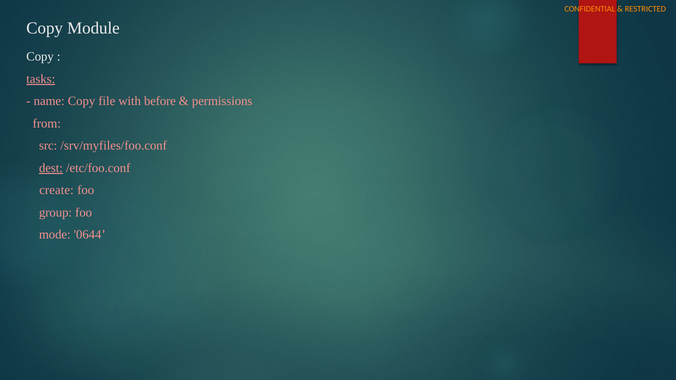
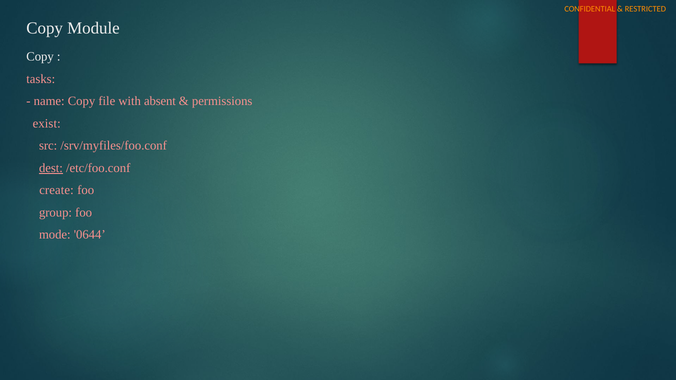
tasks underline: present -> none
before: before -> absent
from: from -> exist
